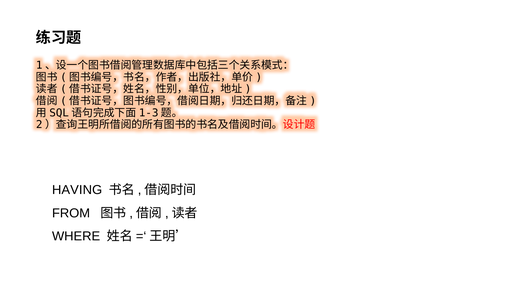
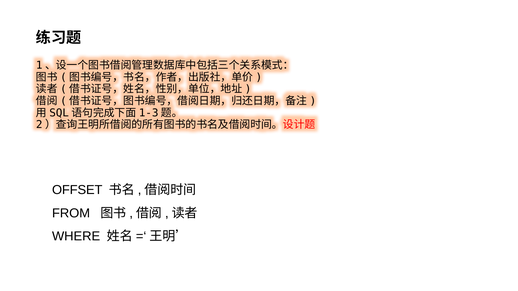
HAVING: HAVING -> OFFSET
